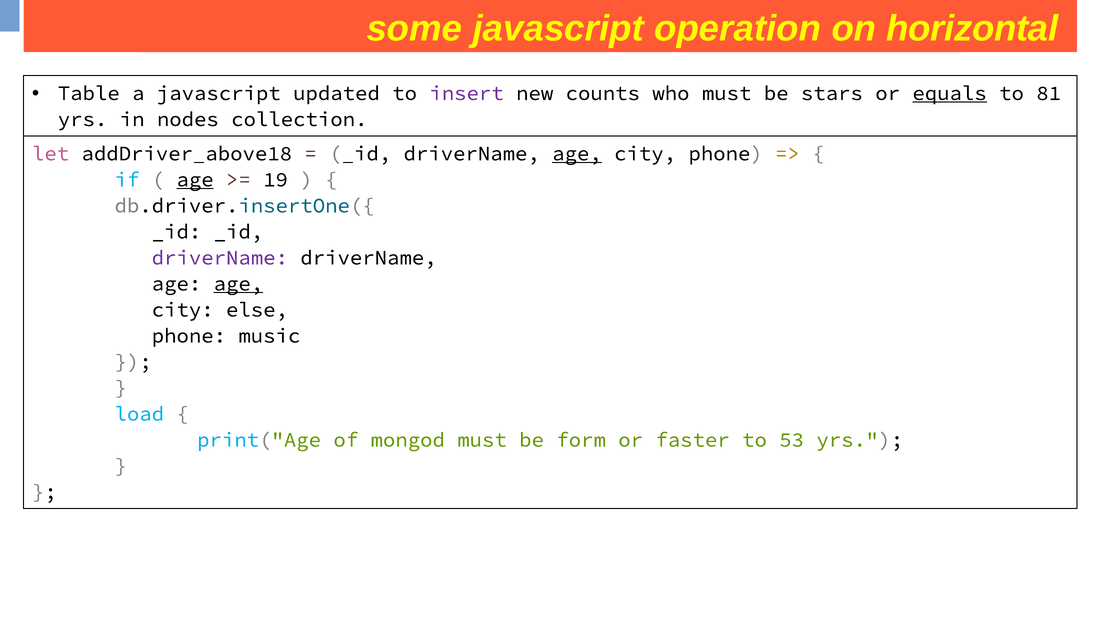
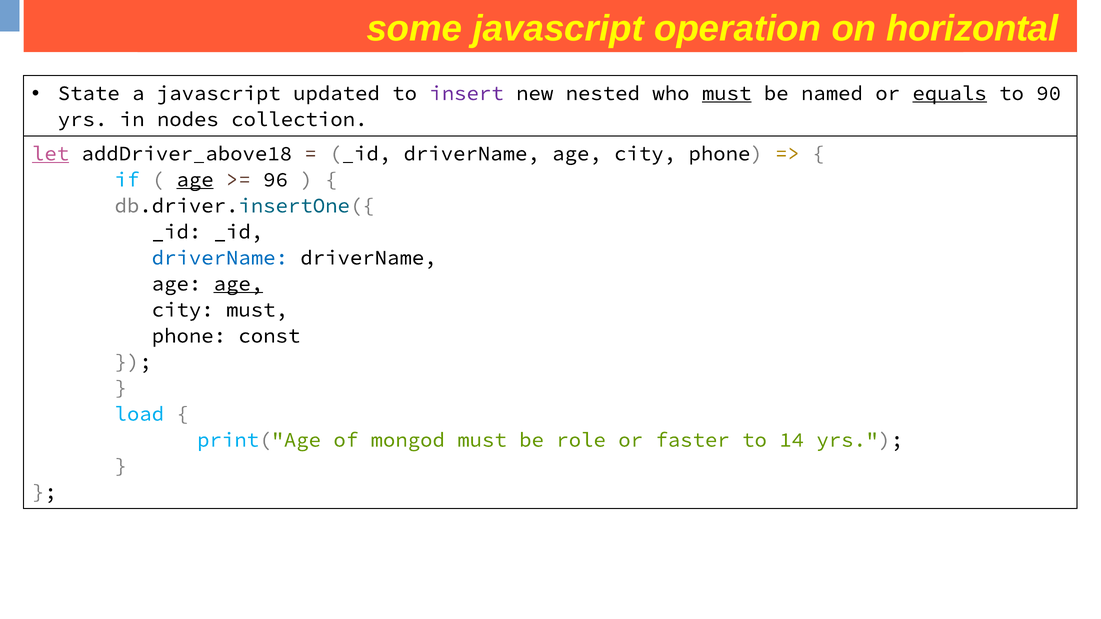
Table: Table -> State
counts: counts -> nested
must at (727, 93) underline: none -> present
stars: stars -> named
81: 81 -> 90
let underline: none -> present
age at (577, 154) underline: present -> none
19: 19 -> 96
driverName at (220, 258) colour: purple -> blue
city else: else -> must
music: music -> const
form: form -> role
53: 53 -> 14
